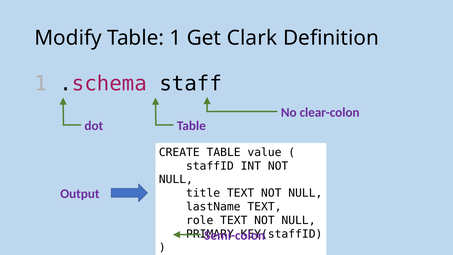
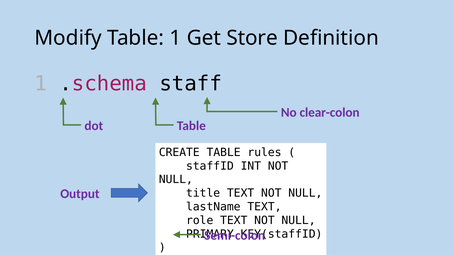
Clark: Clark -> Store
value: value -> rules
